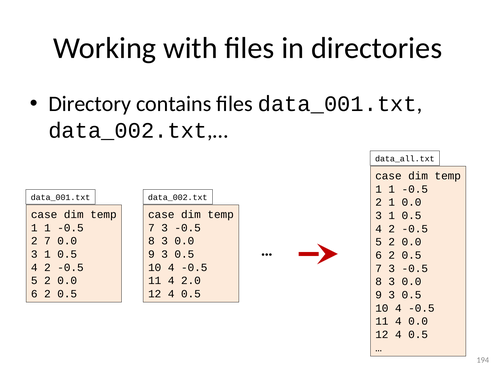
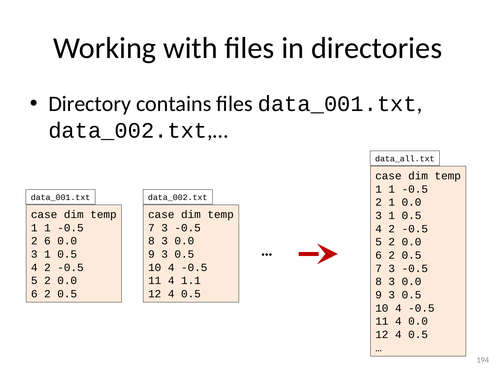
2 7: 7 -> 6
2.0: 2.0 -> 1.1
